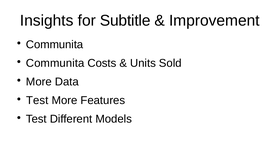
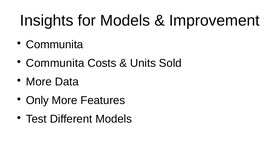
for Subtitle: Subtitle -> Models
Test at (37, 100): Test -> Only
